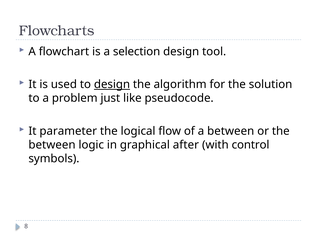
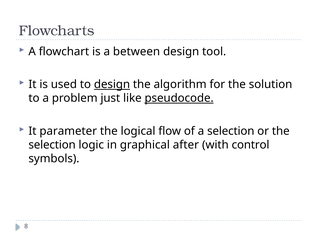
selection: selection -> between
pseudocode underline: none -> present
a between: between -> selection
between at (52, 145): between -> selection
